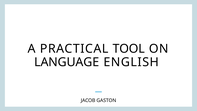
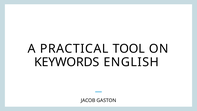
LANGUAGE: LANGUAGE -> KEYWORDS
